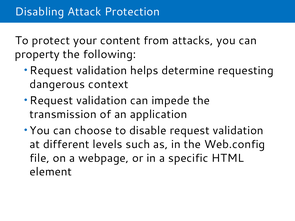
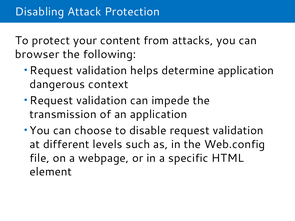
property: property -> browser
determine requesting: requesting -> application
